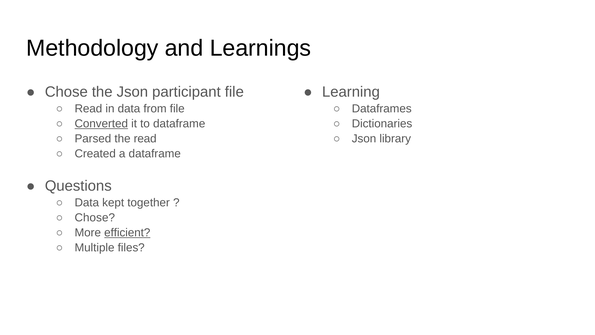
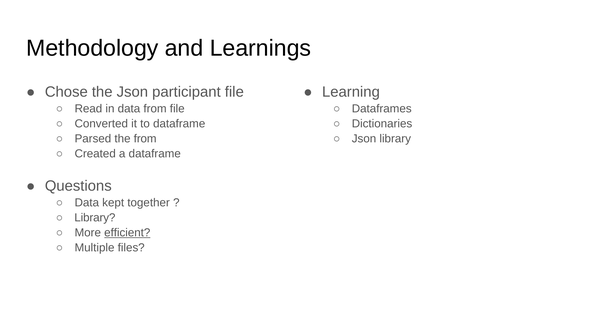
Converted underline: present -> none
the read: read -> from
Chose at (95, 218): Chose -> Library
